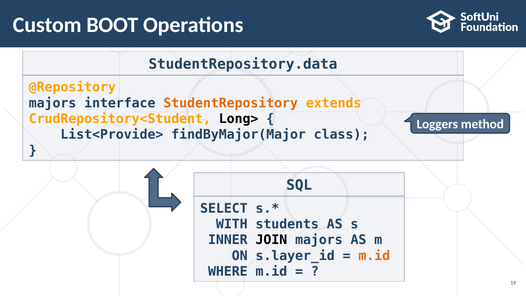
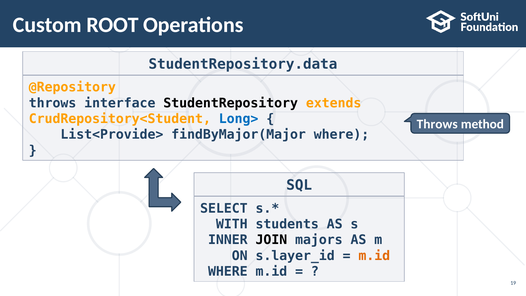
BOOT: BOOT -> ROOT
majors at (53, 103): majors -> throws
StudentRepository colour: orange -> black
Long> colour: black -> blue
Loggers at (437, 124): Loggers -> Throws
findByMajor(Major class: class -> where
